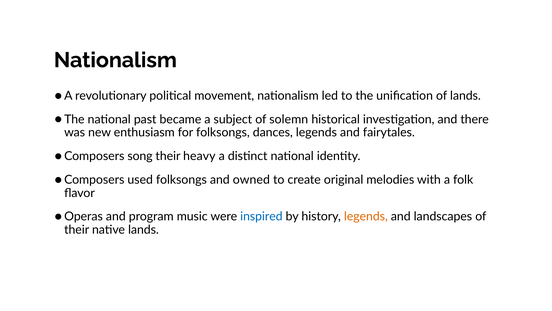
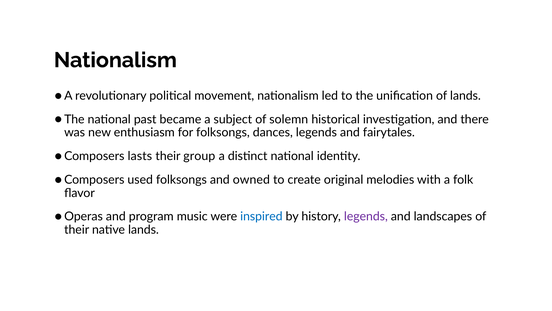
song: song -> lasts
heavy: heavy -> group
legends at (366, 216) colour: orange -> purple
